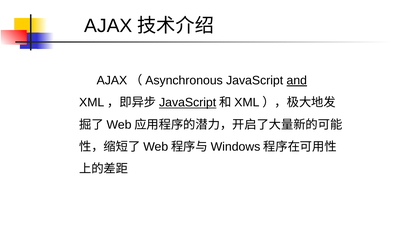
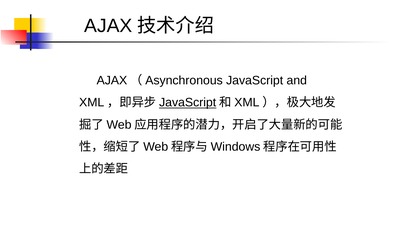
and underline: present -> none
